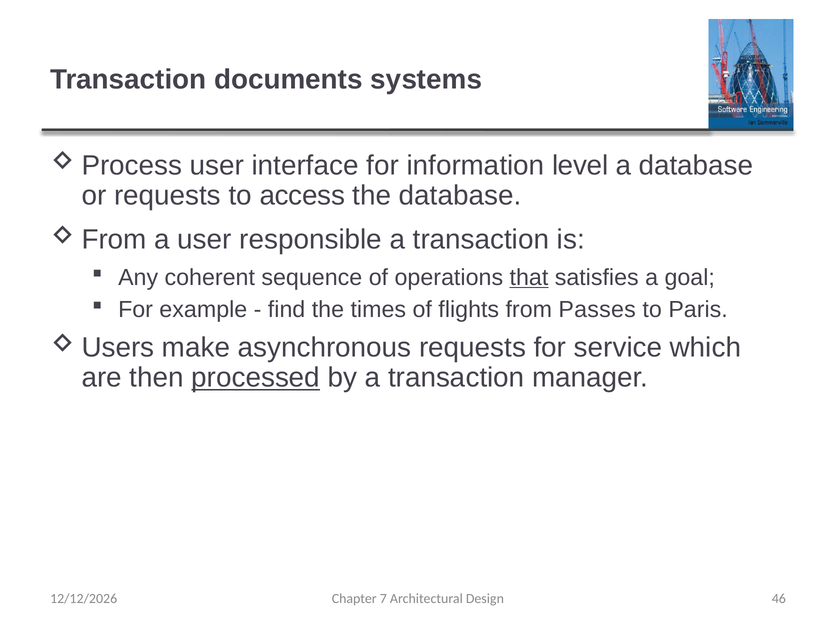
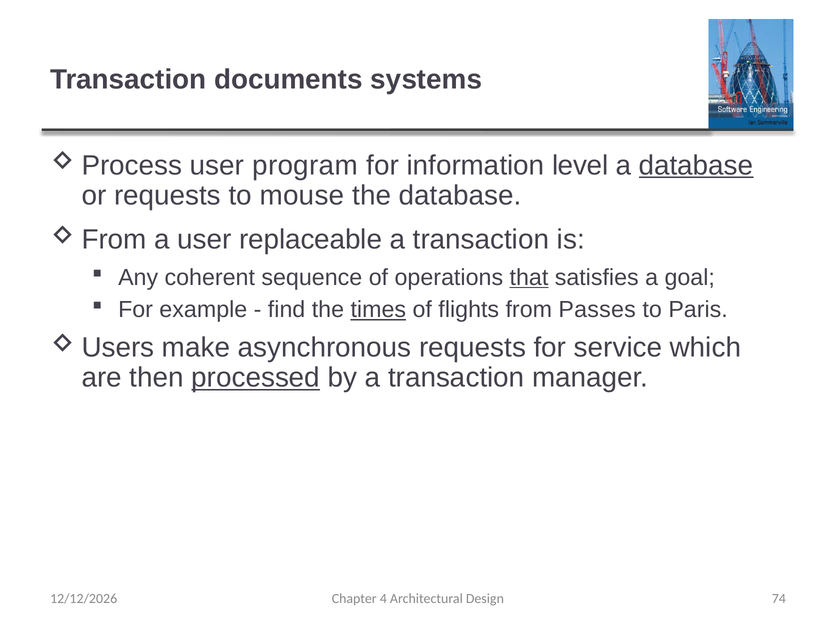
interface: interface -> program
database at (696, 165) underline: none -> present
access: access -> mouse
responsible: responsible -> replaceable
times underline: none -> present
7: 7 -> 4
46: 46 -> 74
